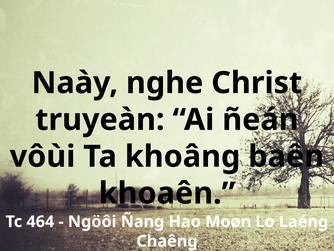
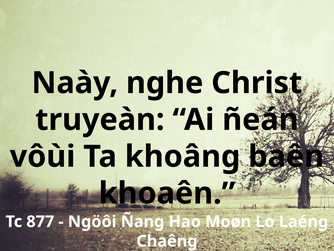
464: 464 -> 877
